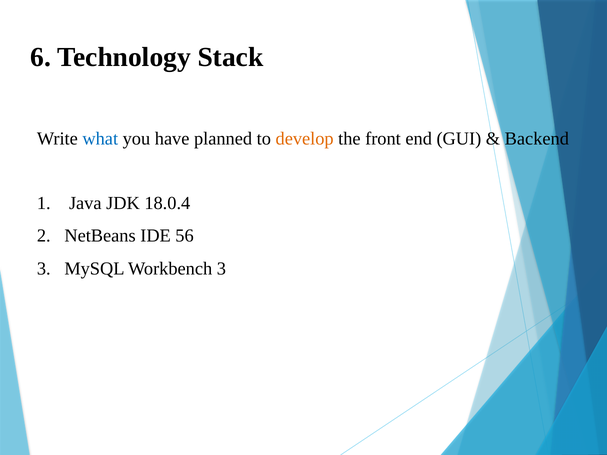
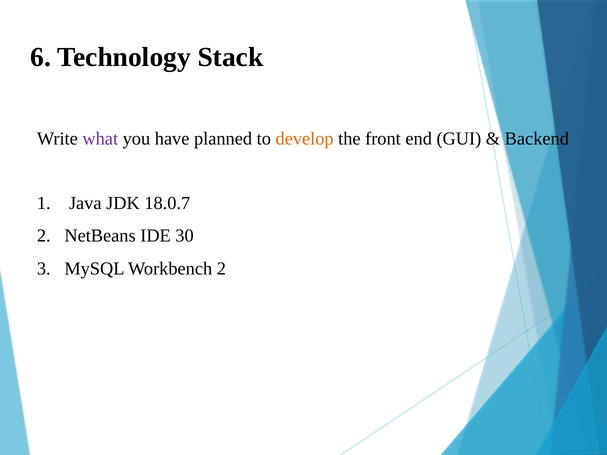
what colour: blue -> purple
18.0.4: 18.0.4 -> 18.0.7
56: 56 -> 30
Workbench 3: 3 -> 2
